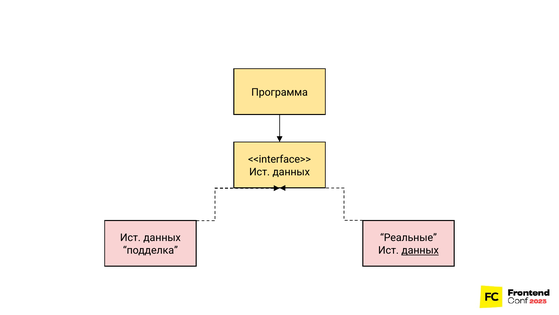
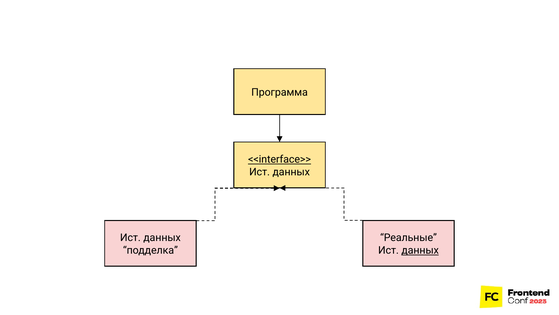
<<interface>> underline: none -> present
